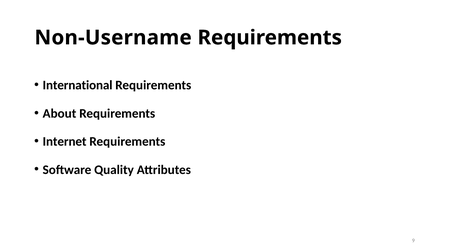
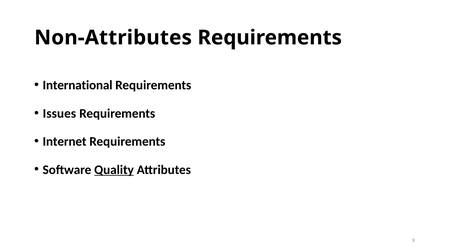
Non-Username: Non-Username -> Non-Attributes
About: About -> Issues
Quality underline: none -> present
